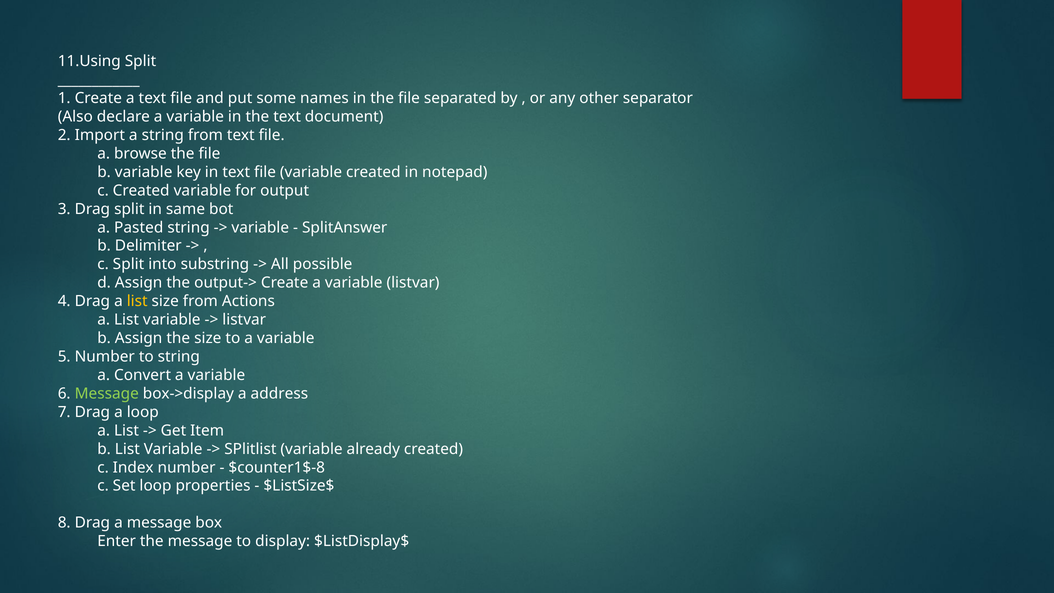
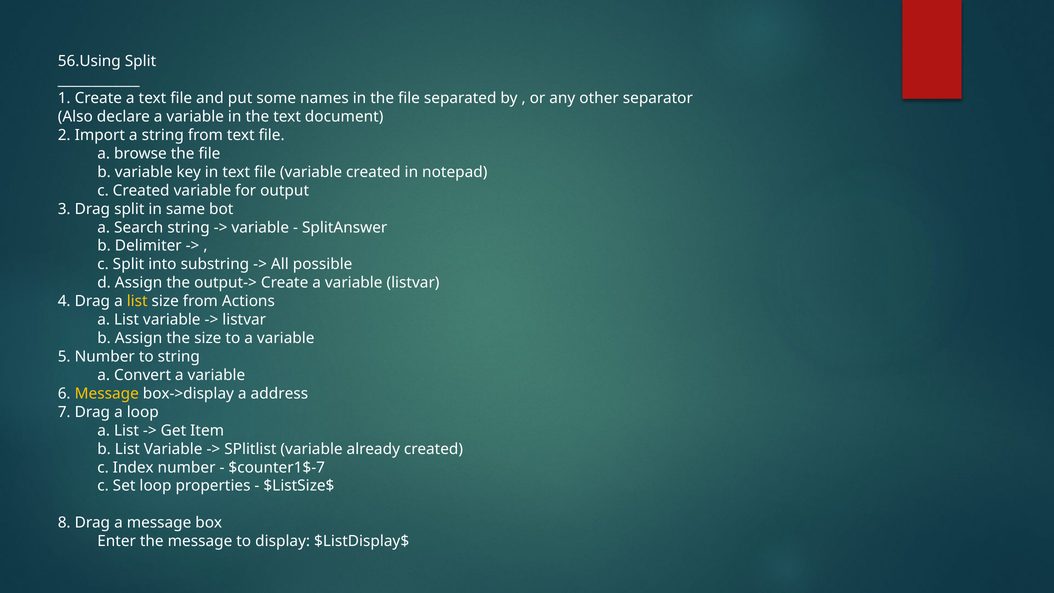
11.Using: 11.Using -> 56.Using
Pasted: Pasted -> Search
Message at (107, 394) colour: light green -> yellow
$counter1$-8: $counter1$-8 -> $counter1$-7
